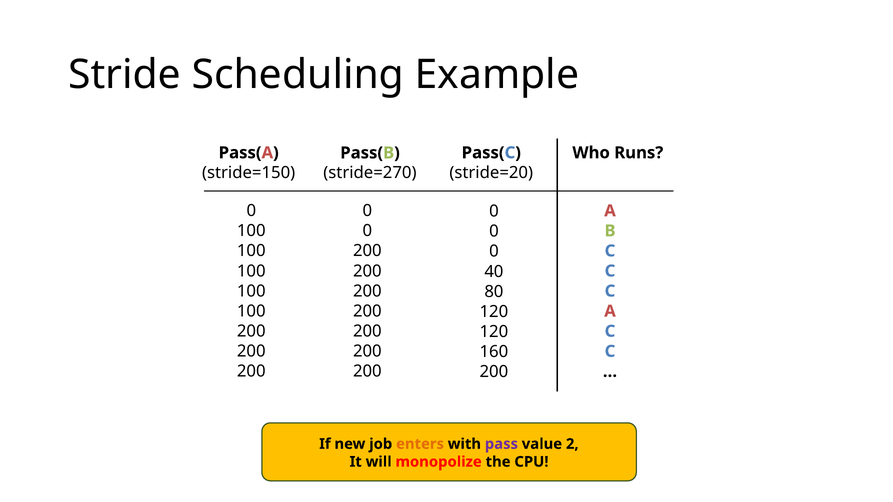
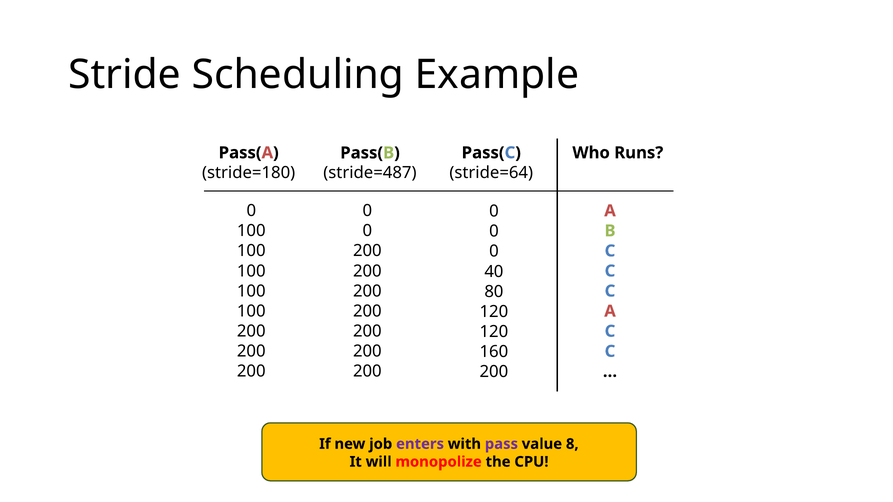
stride=150: stride=150 -> stride=180
stride=20: stride=20 -> stride=64
stride=270: stride=270 -> stride=487
enters colour: orange -> purple
2: 2 -> 8
